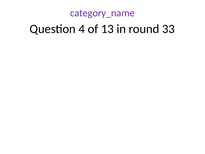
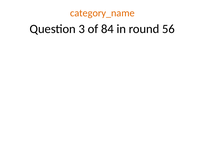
category_name colour: purple -> orange
4: 4 -> 3
13: 13 -> 84
33: 33 -> 56
